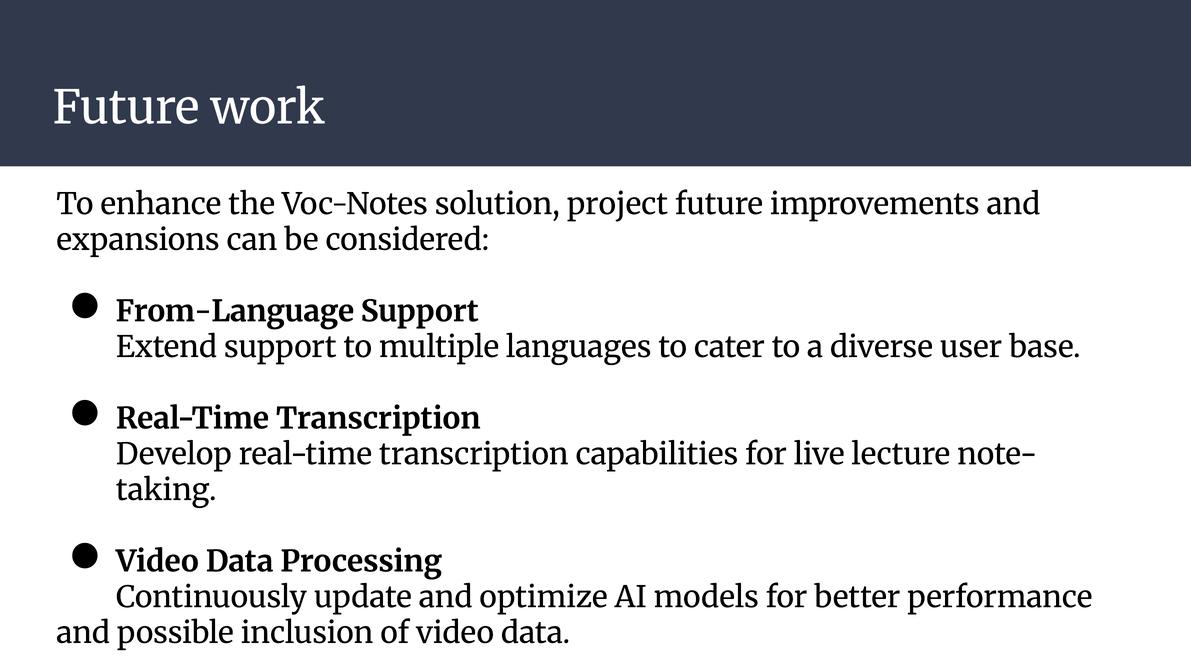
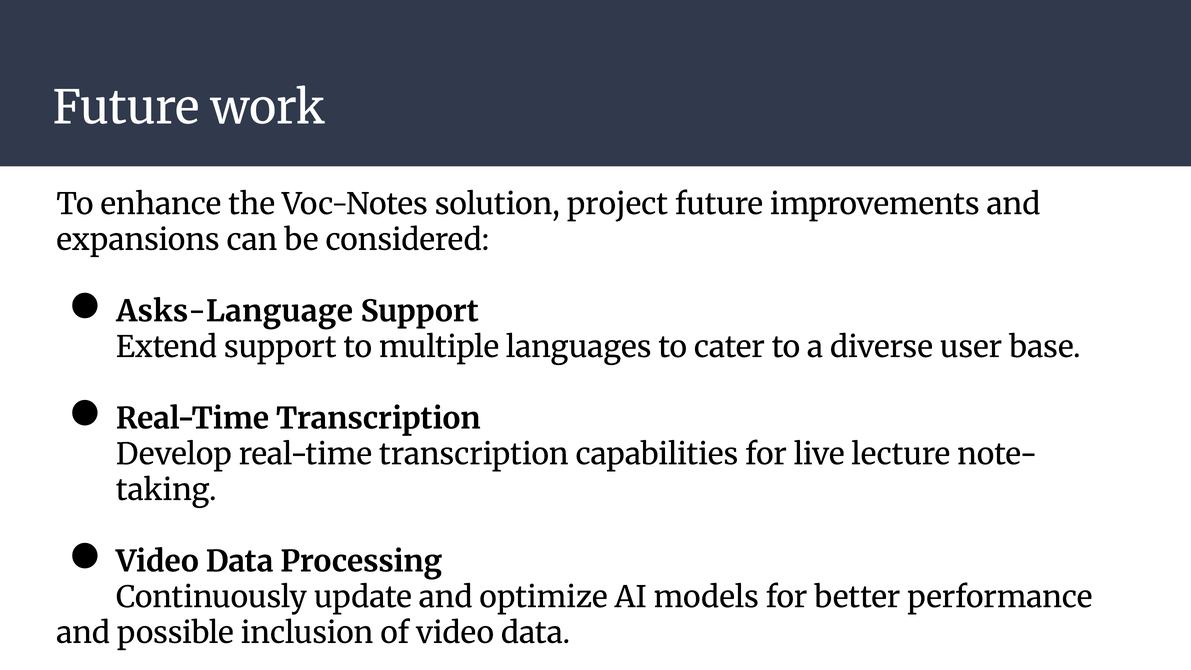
From-Language: From-Language -> Asks-Language
